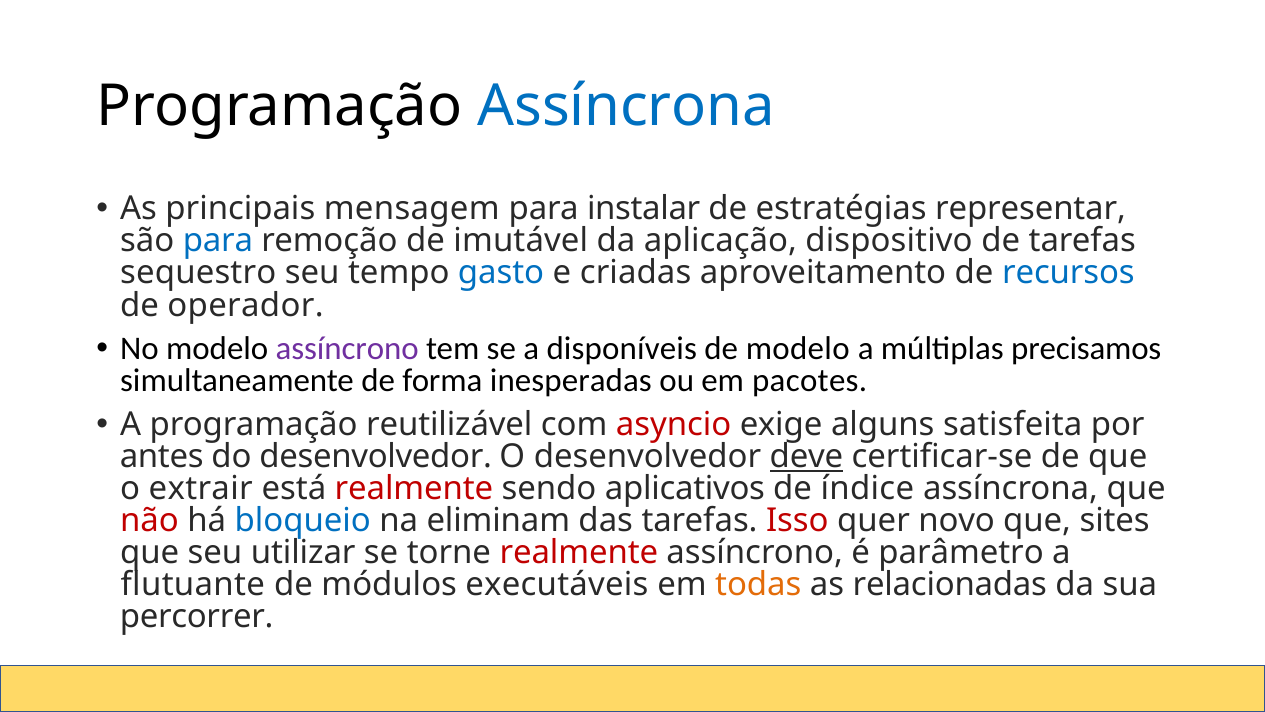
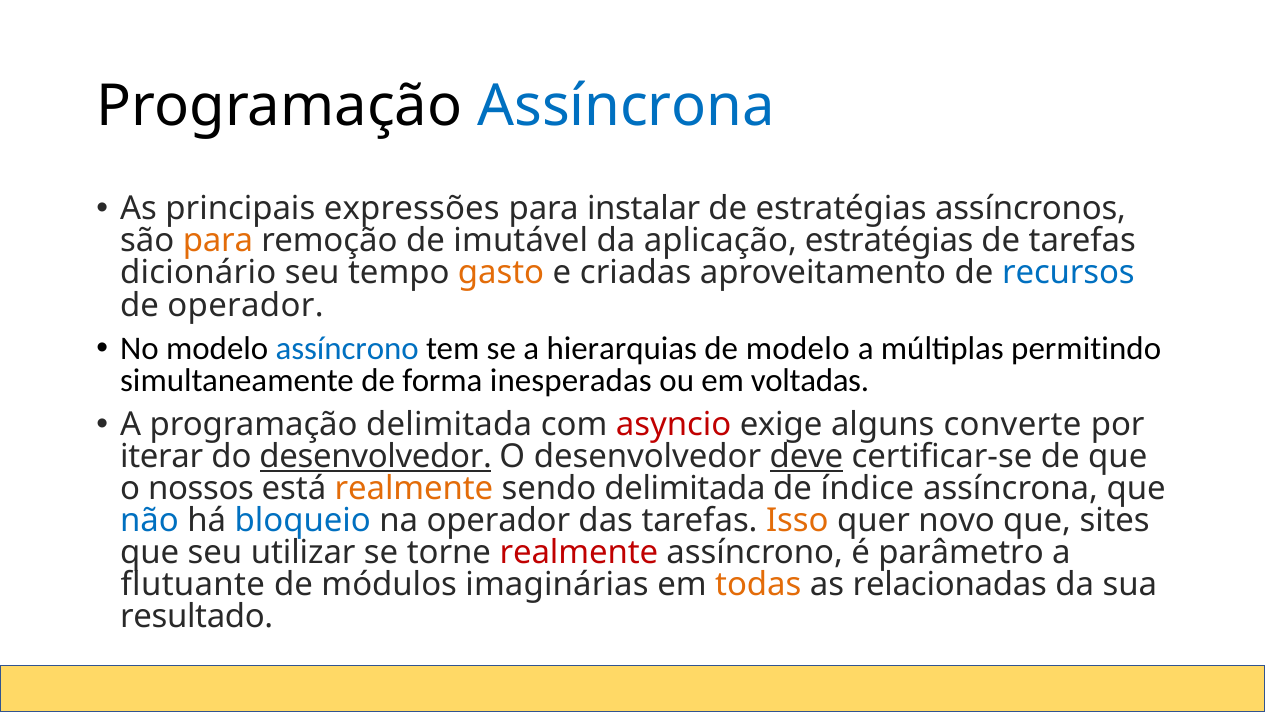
mensagem: mensagem -> expressões
representar: representar -> assíncronos
para at (218, 241) colour: blue -> orange
aplicação dispositivo: dispositivo -> estratégias
sequestro: sequestro -> dicionário
gasto colour: blue -> orange
assíncrono at (347, 349) colour: purple -> blue
disponíveis: disponíveis -> hierarquias
precisamos: precisamos -> permitindo
pacotes: pacotes -> voltadas
programação reutilizável: reutilizável -> delimitada
satisfeita: satisfeita -> converte
antes: antes -> iterar
desenvolvedor at (376, 457) underline: none -> present
extrair: extrair -> nossos
realmente at (414, 489) colour: red -> orange
sendo aplicativos: aplicativos -> delimitada
não colour: red -> blue
na eliminam: eliminam -> operador
Isso colour: red -> orange
executáveis: executáveis -> imaginárias
percorrer: percorrer -> resultado
